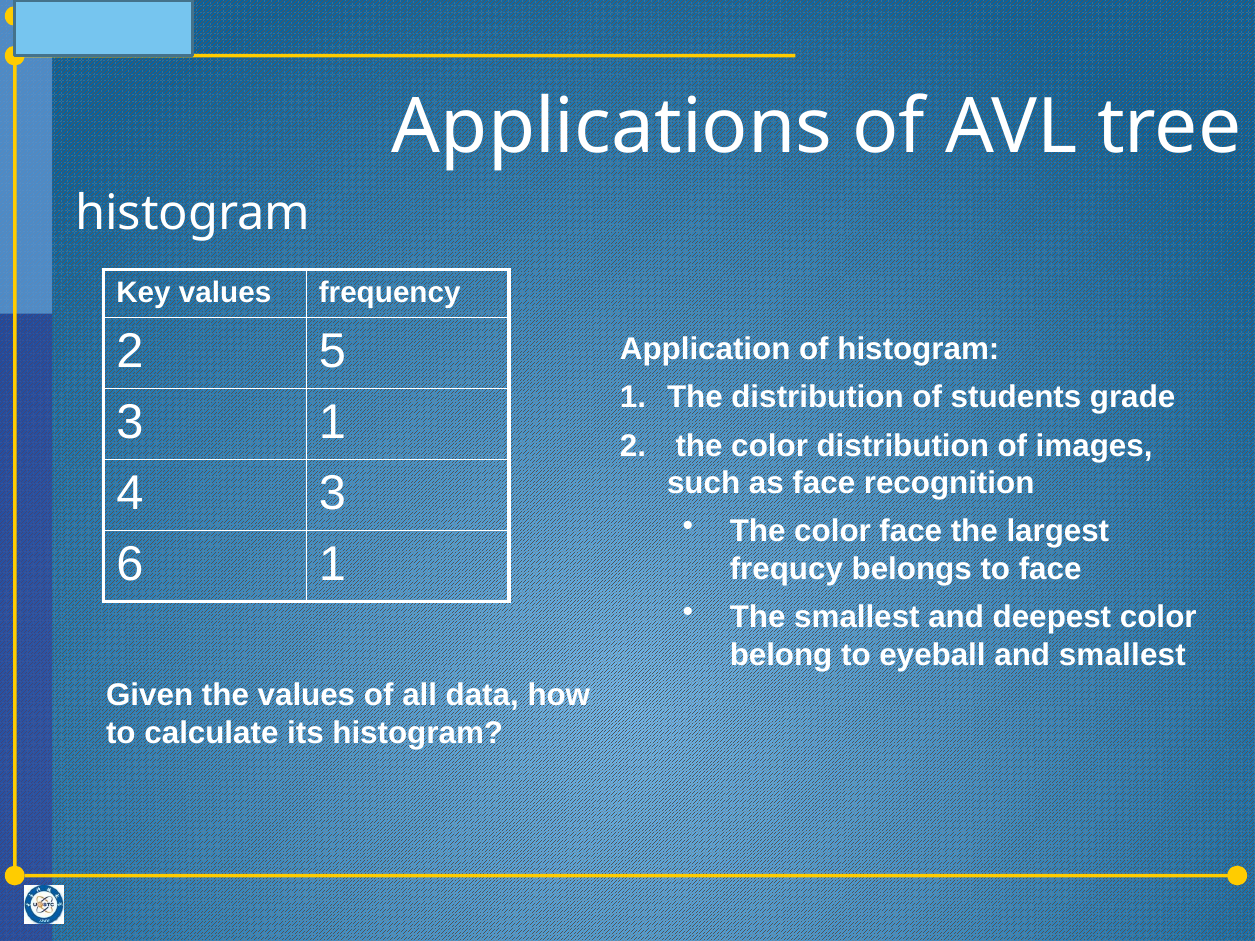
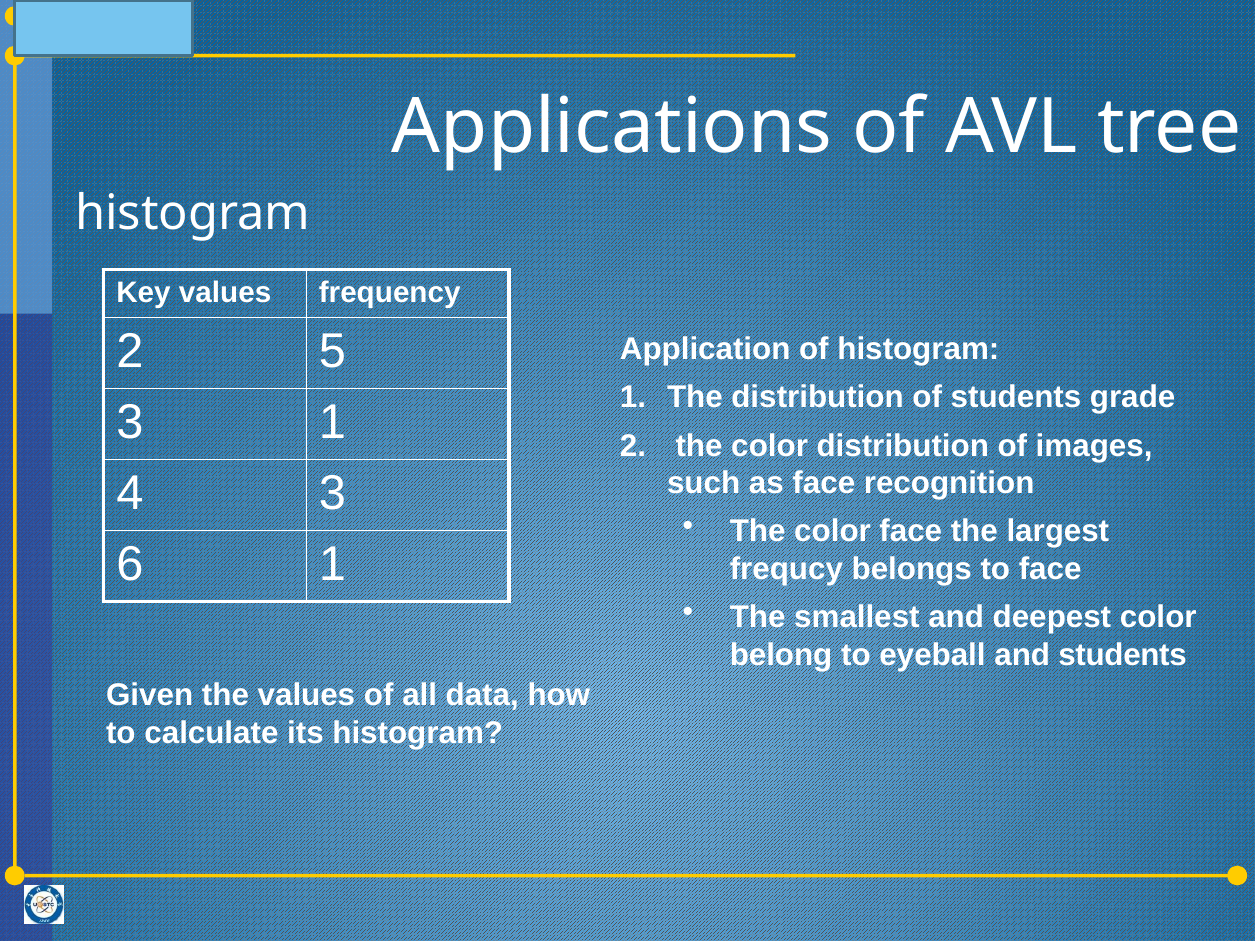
and smallest: smallest -> students
